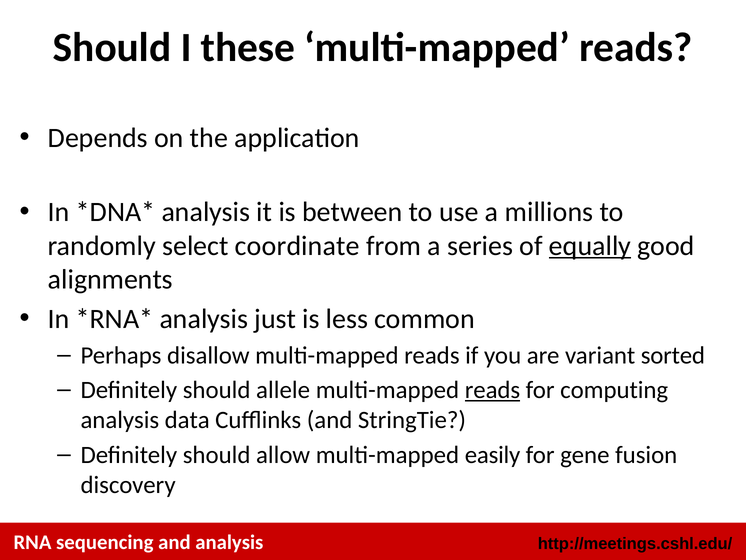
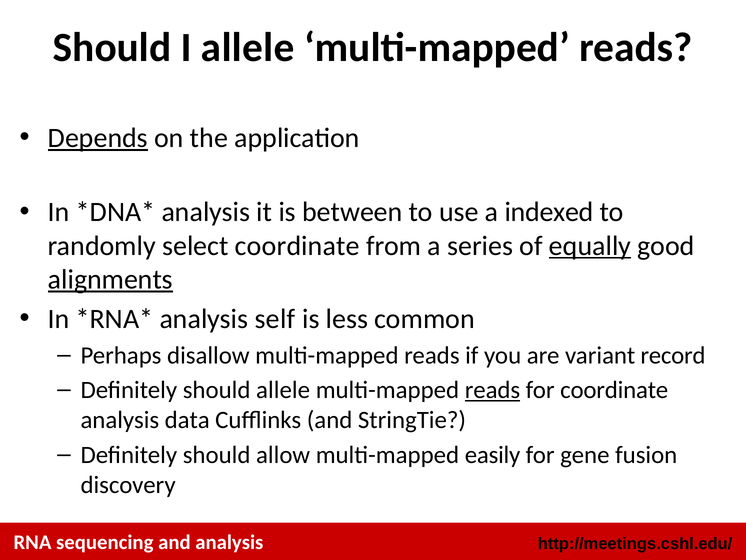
I these: these -> allele
Depends underline: none -> present
millions: millions -> indexed
alignments underline: none -> present
just: just -> self
sorted: sorted -> record
for computing: computing -> coordinate
